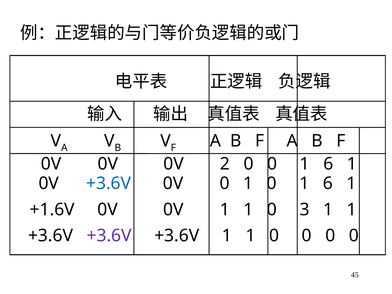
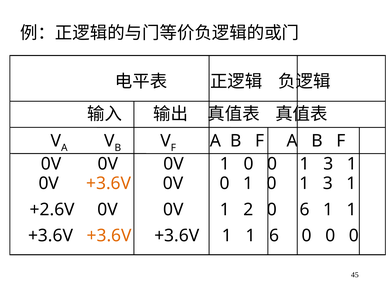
0V 0V 0V 2: 2 -> 1
0 0 1 6: 6 -> 3
+3.6V at (109, 183) colour: blue -> orange
1 0 1 6: 6 -> 3
+1.6V: +1.6V -> +2.6V
0V 1 1: 1 -> 2
0 3: 3 -> 6
+3.6V at (109, 236) colour: purple -> orange
+3.6V 1 1 0: 0 -> 6
